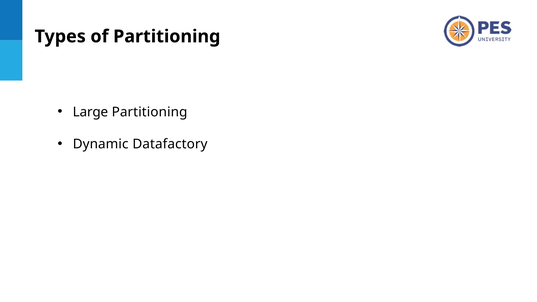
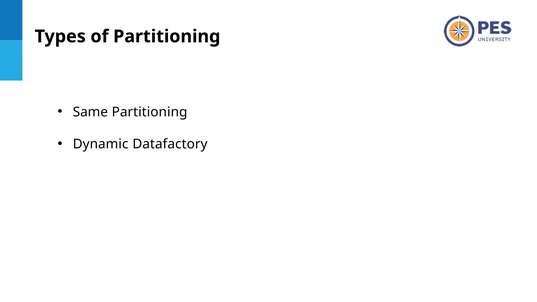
Large: Large -> Same
